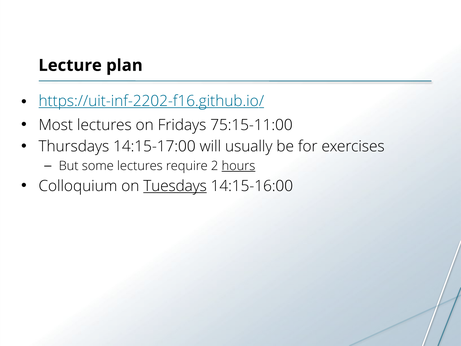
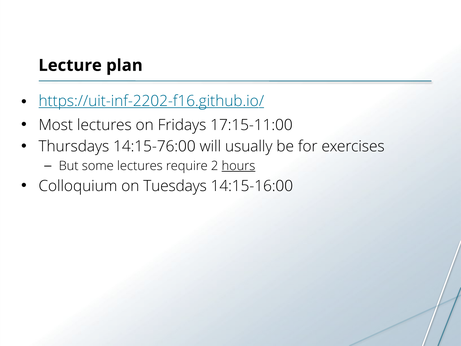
75:15-11:00: 75:15-11:00 -> 17:15-11:00
14:15-17:00: 14:15-17:00 -> 14:15-76:00
Tuesdays underline: present -> none
